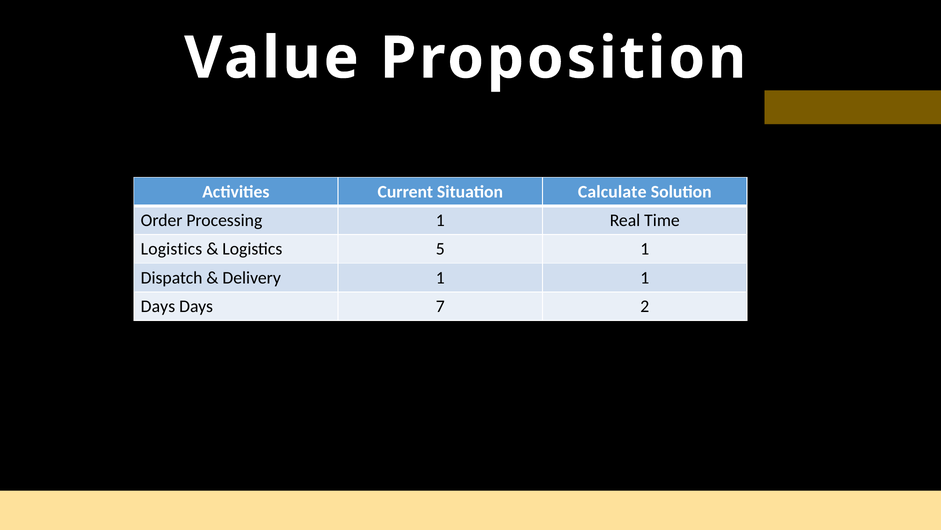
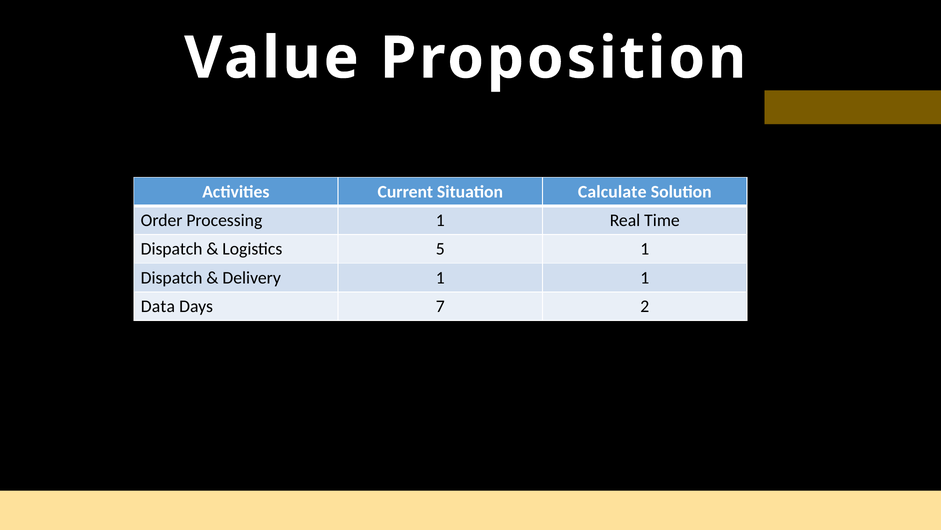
Logistics at (171, 249): Logistics -> Dispatch
Days at (158, 306): Days -> Data
